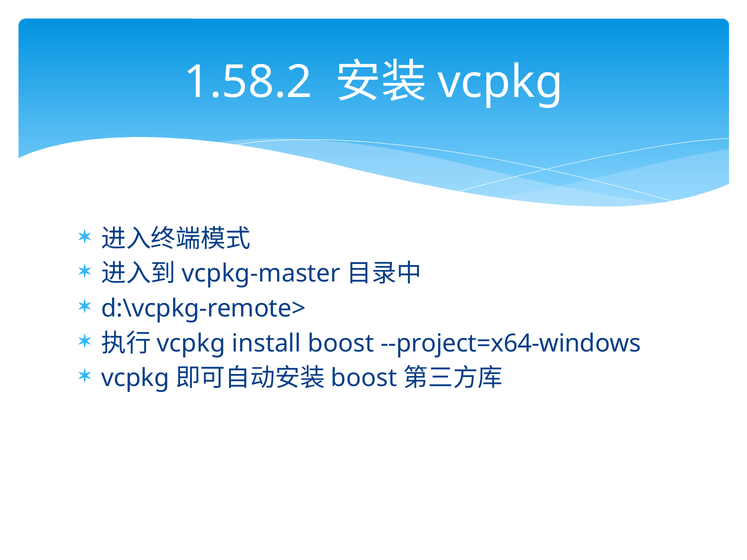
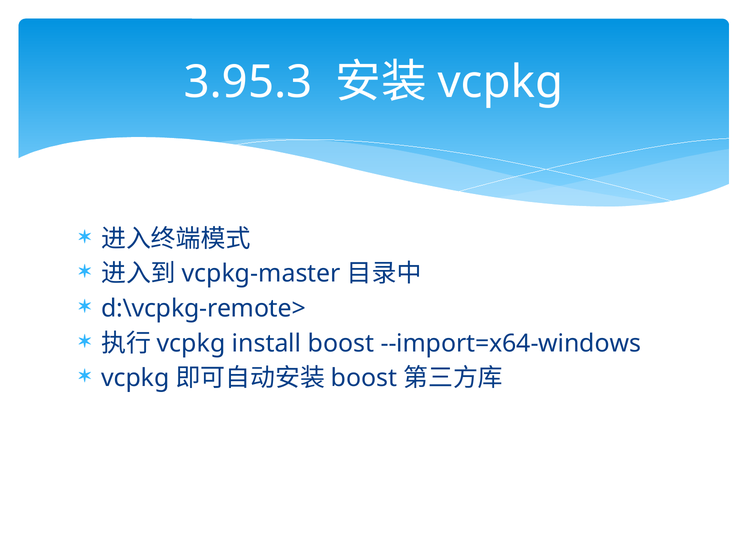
1.58.2: 1.58.2 -> 3.95.3
--project=x64-windows: --project=x64-windows -> --import=x64-windows
